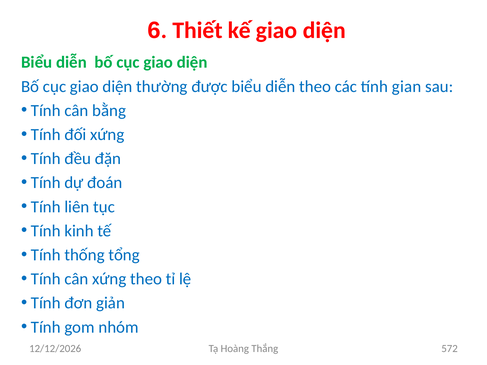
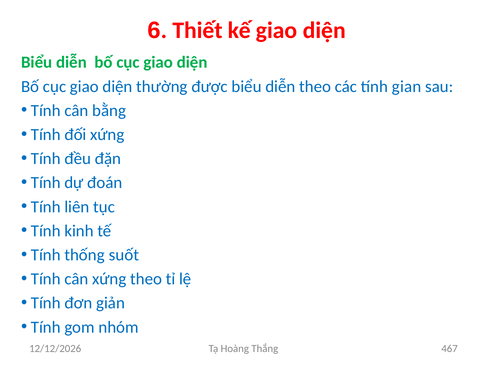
tổng: tổng -> suốt
572: 572 -> 467
